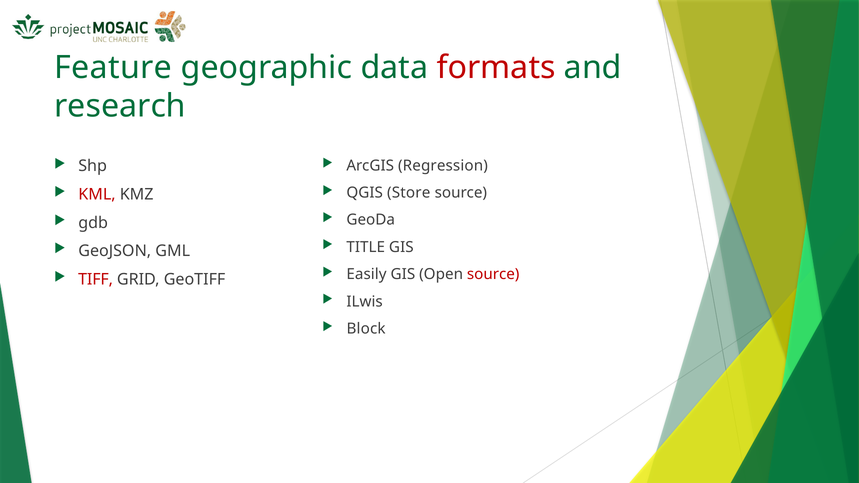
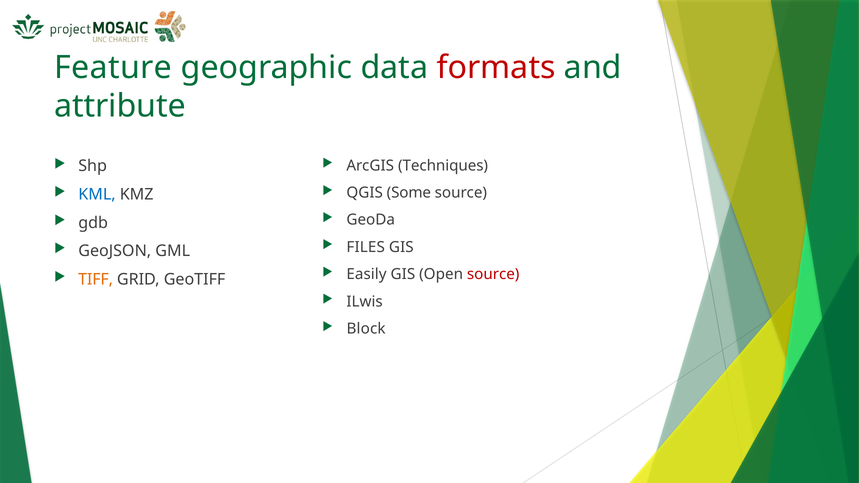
research: research -> attribute
Regression: Regression -> Techniques
Store: Store -> Some
KML colour: red -> blue
TITLE: TITLE -> FILES
TIFF colour: red -> orange
